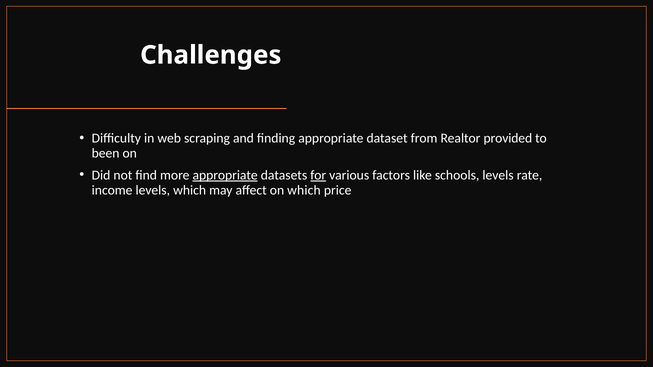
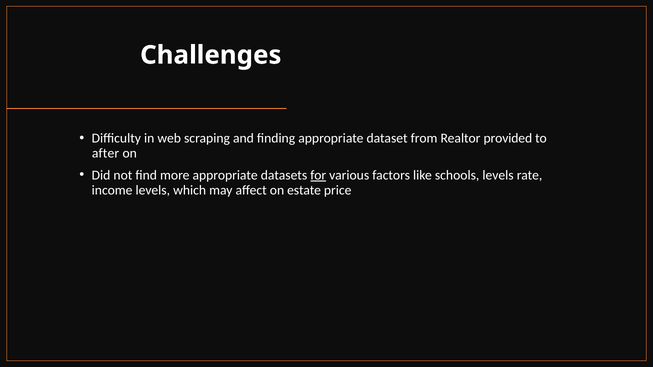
been: been -> after
appropriate at (225, 175) underline: present -> none
on which: which -> estate
